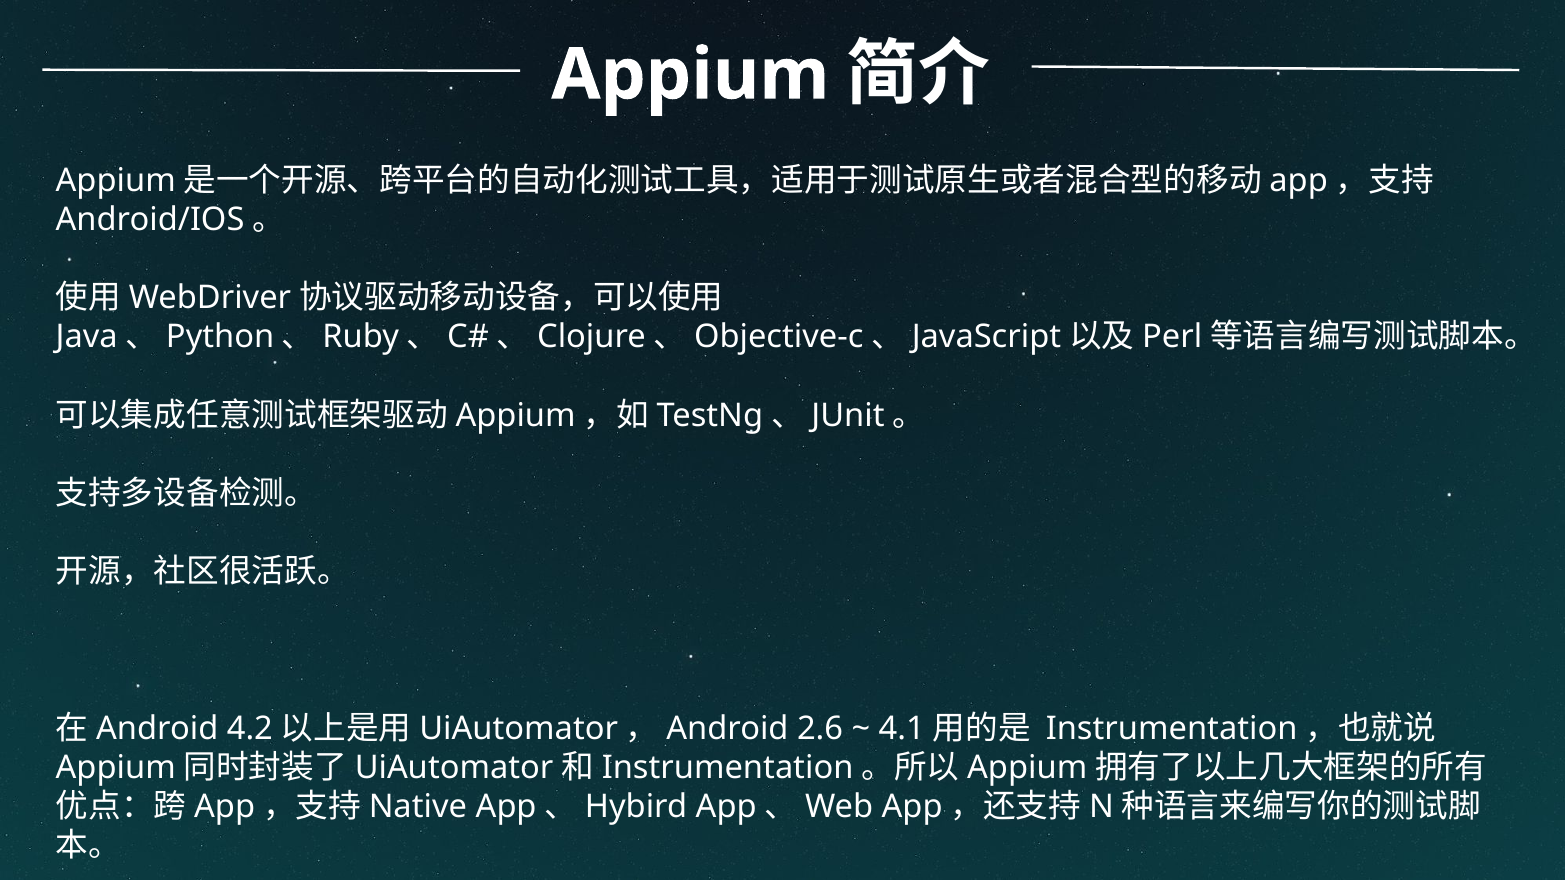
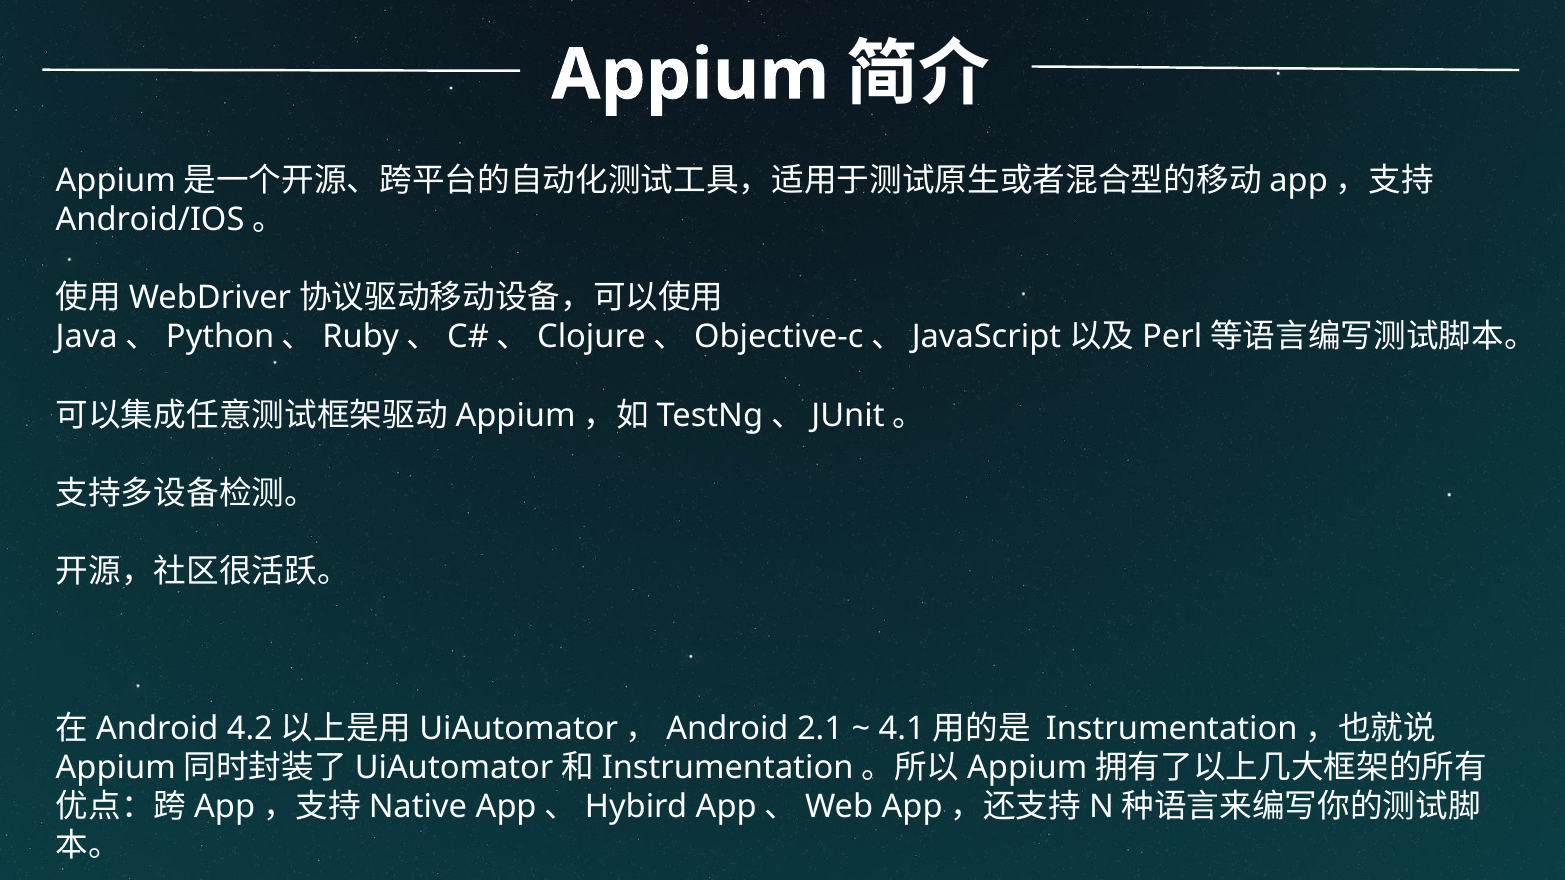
2.6: 2.6 -> 2.1
